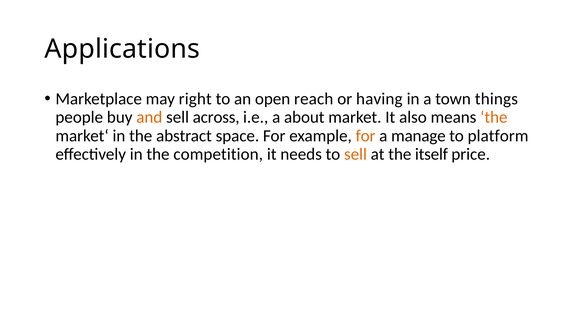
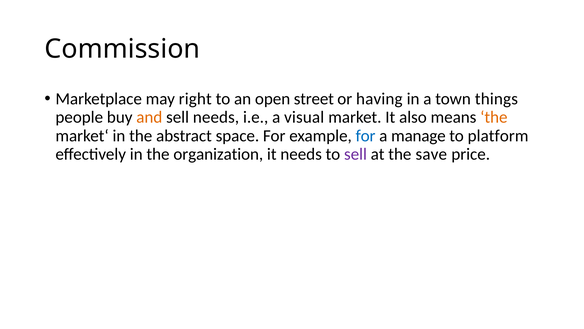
Applications: Applications -> Commission
reach: reach -> street
sell across: across -> needs
about: about -> visual
for at (366, 136) colour: orange -> blue
competition: competition -> organization
sell at (355, 154) colour: orange -> purple
itself: itself -> save
